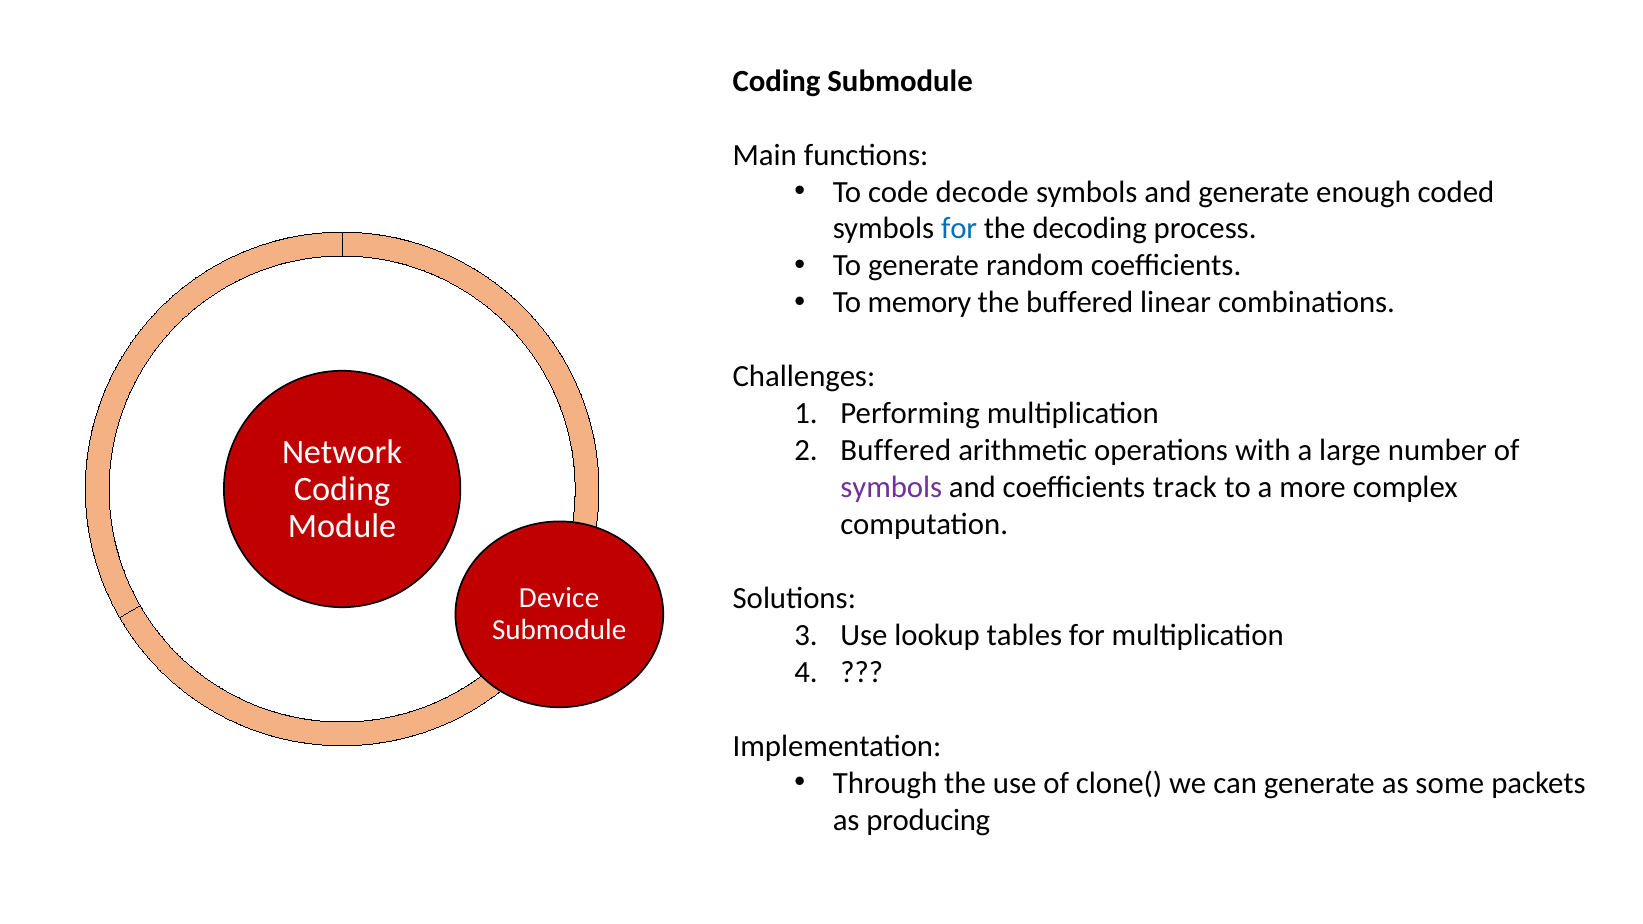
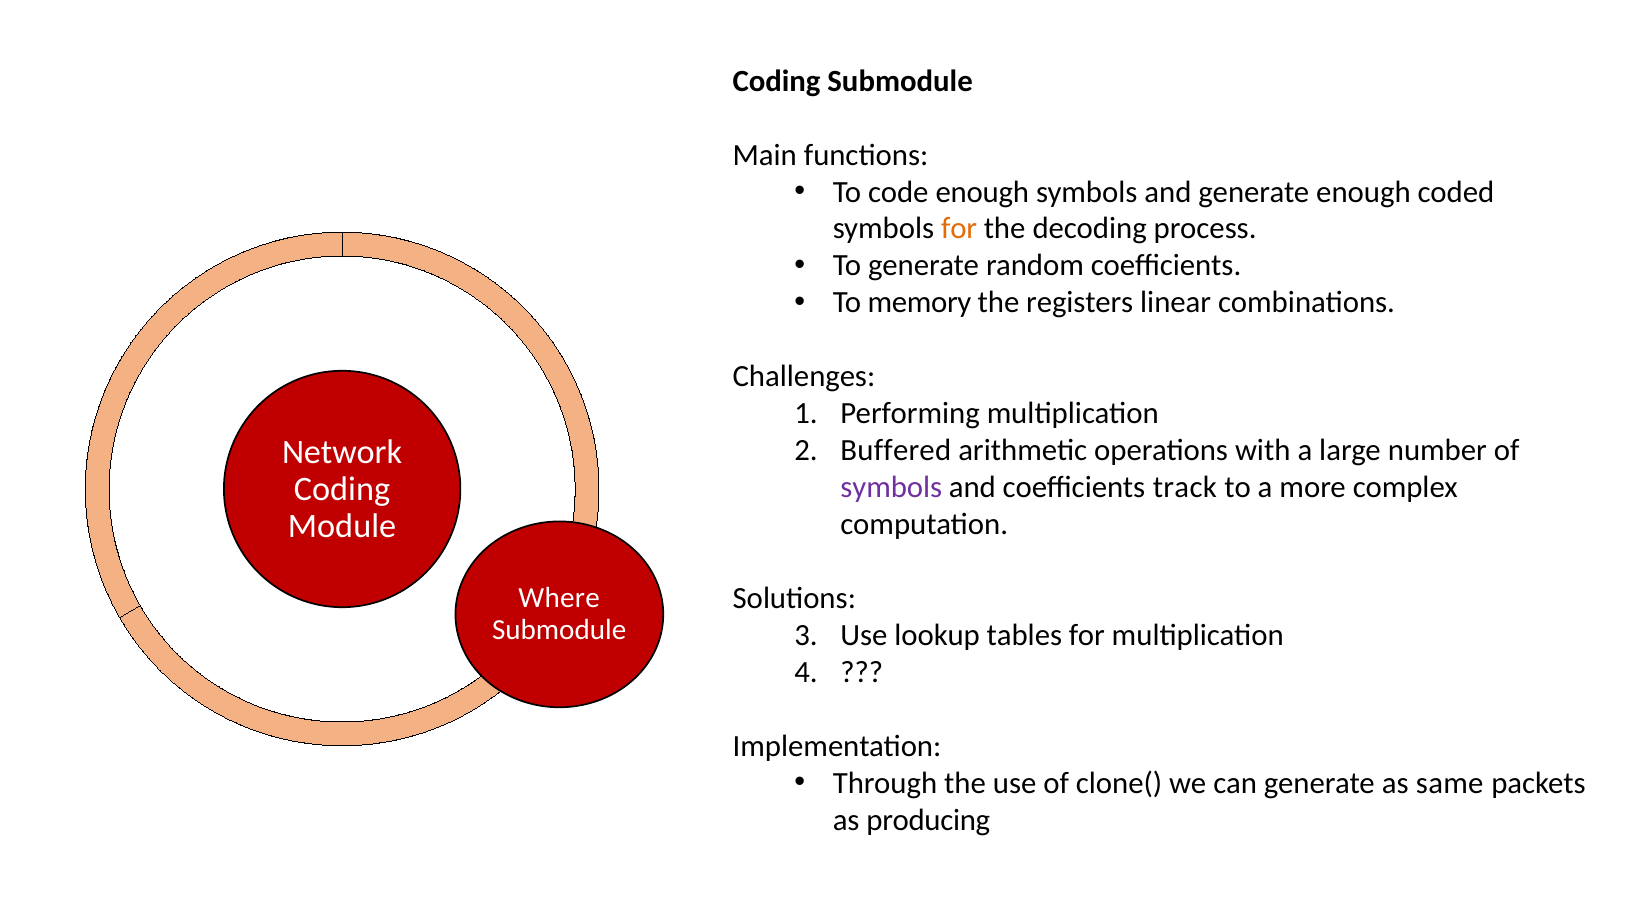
code decode: decode -> enough
for at (959, 229) colour: blue -> orange
the buffered: buffered -> registers
Device: Device -> Where
some: some -> same
